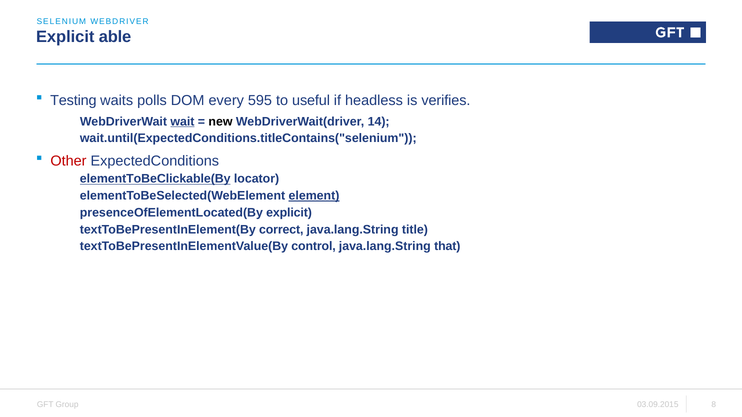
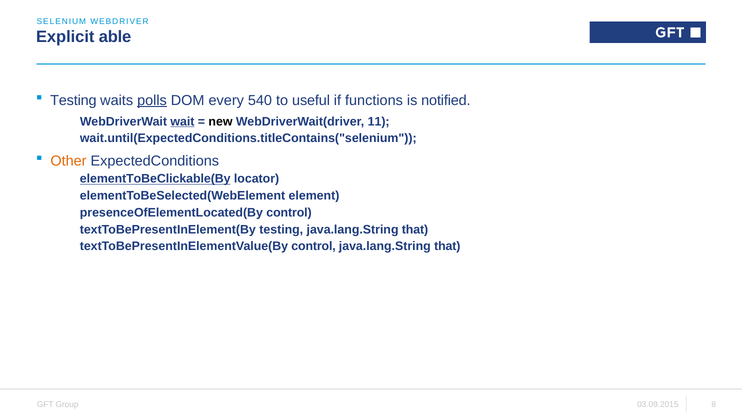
polls underline: none -> present
595: 595 -> 540
headless: headless -> functions
verifies: verifies -> notified
14: 14 -> 11
Other colour: red -> orange
element underline: present -> none
presenceOfElementLocated(By explicit: explicit -> control
textToBePresentInElement(By correct: correct -> testing
title at (415, 230): title -> that
